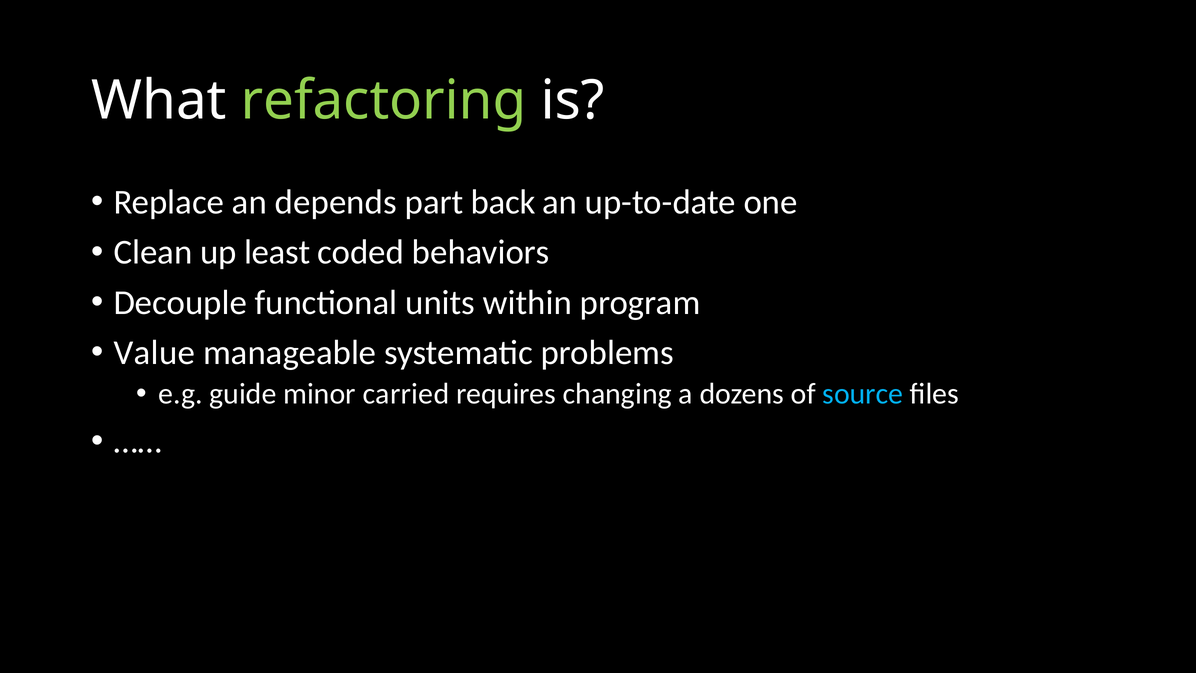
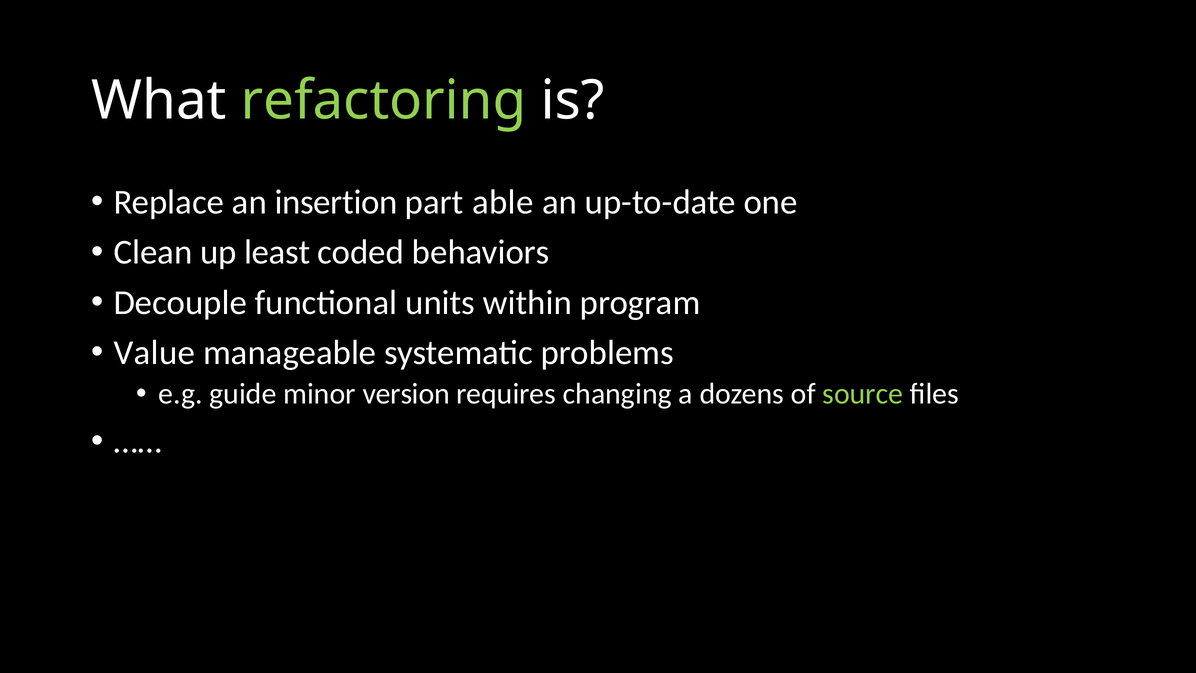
depends: depends -> insertion
back: back -> able
carried: carried -> version
source colour: light blue -> light green
